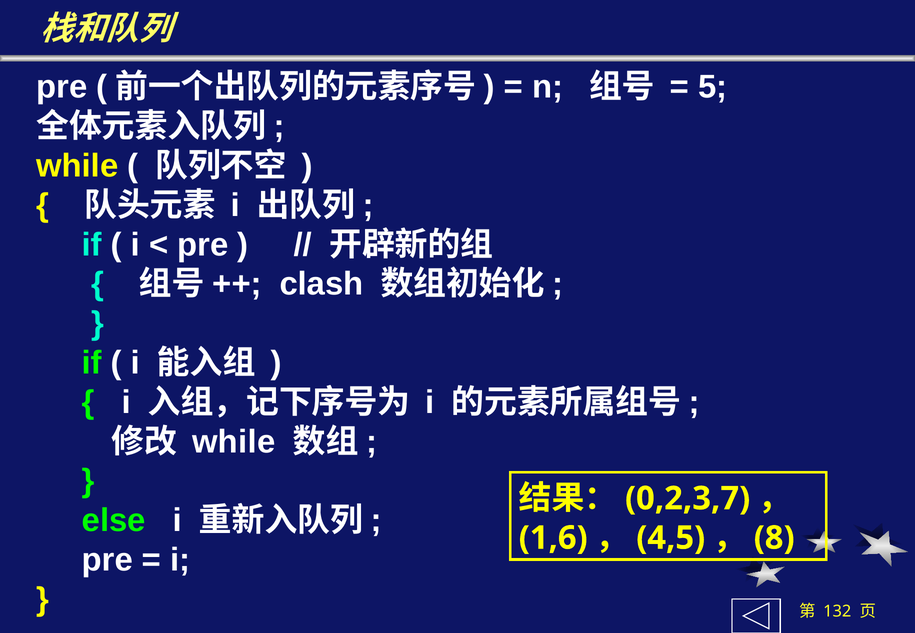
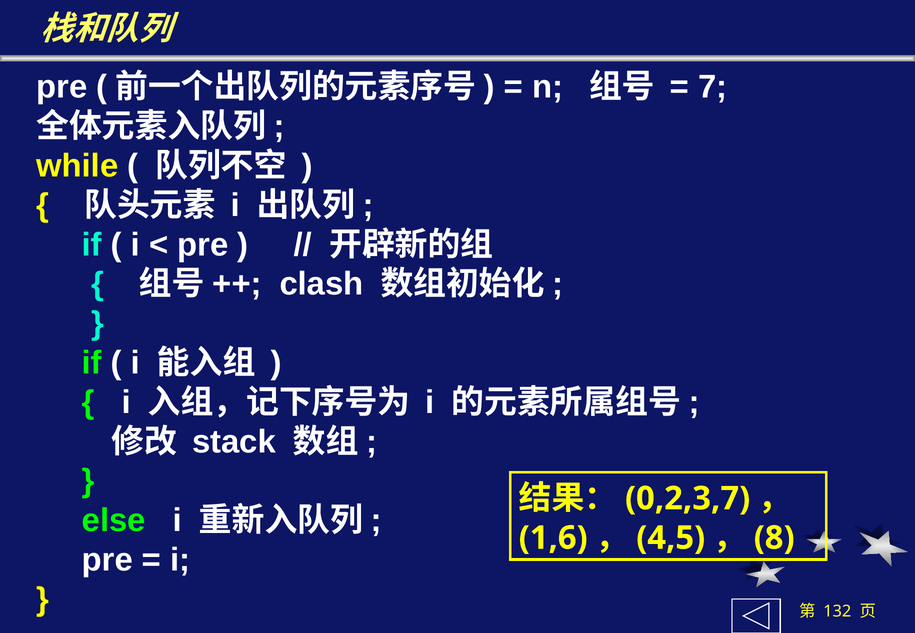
5: 5 -> 7
while at (234, 442): while -> stack
